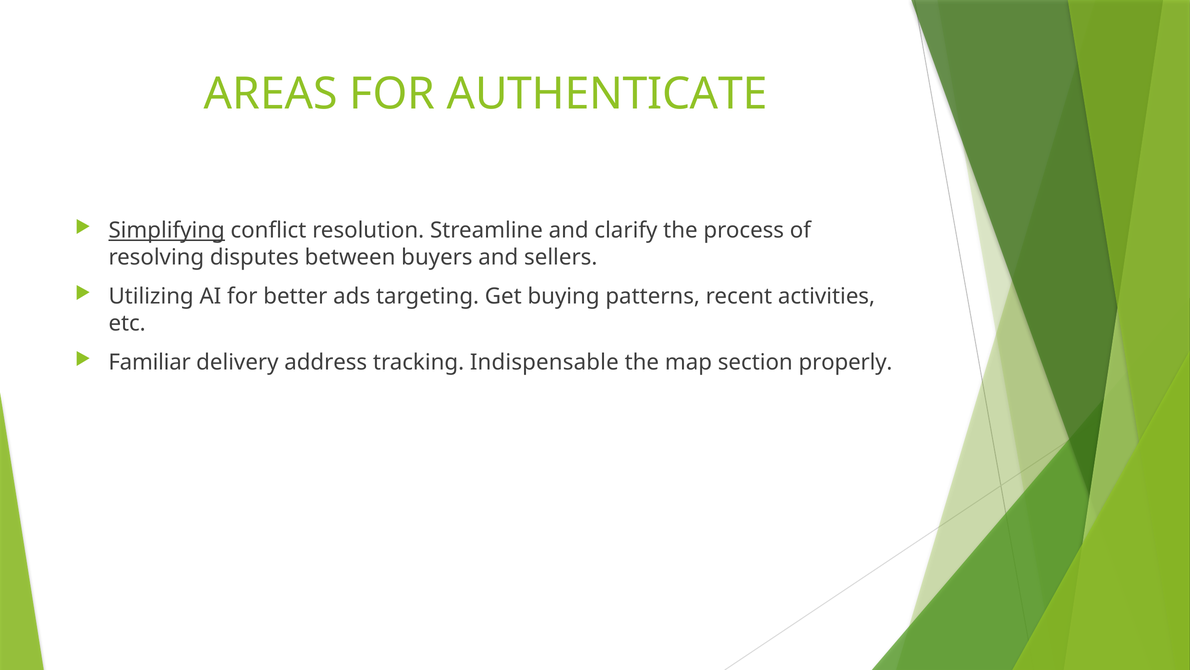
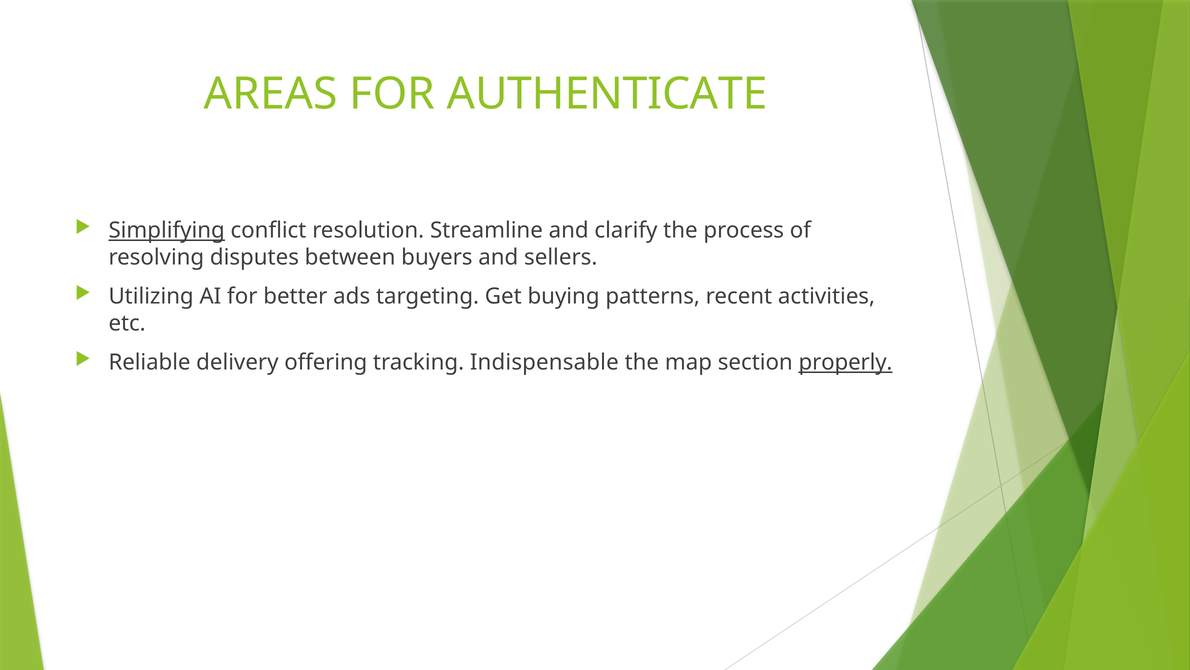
Familiar: Familiar -> Reliable
address: address -> offering
properly underline: none -> present
